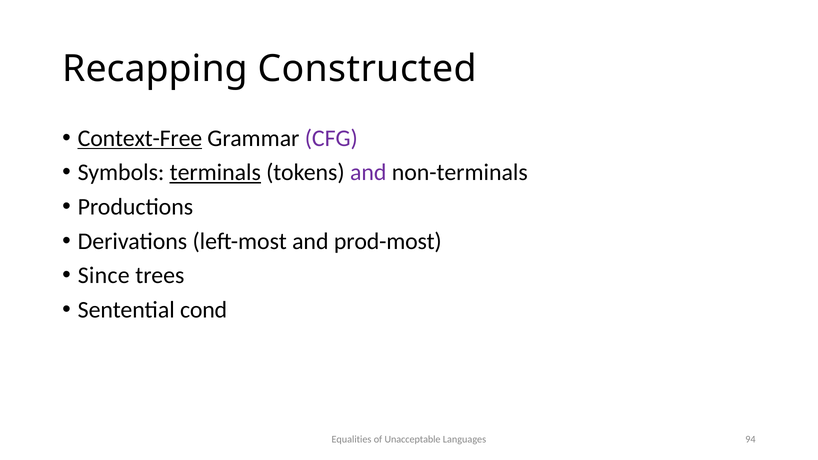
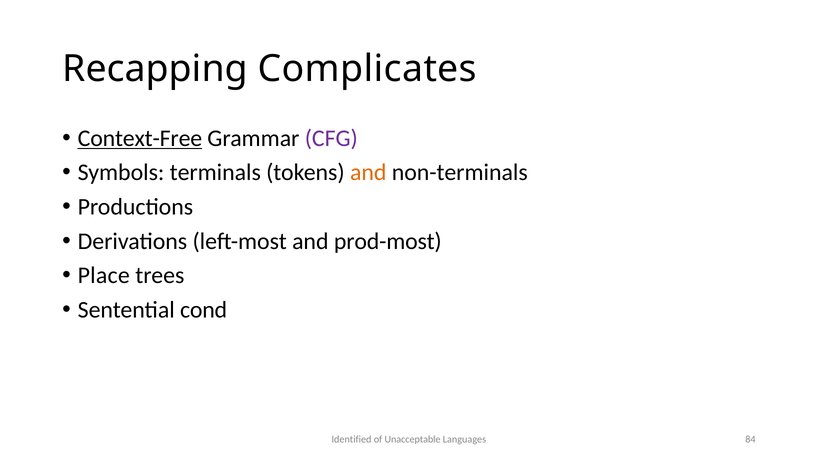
Constructed: Constructed -> Complicates
terminals underline: present -> none
and at (368, 173) colour: purple -> orange
Since: Since -> Place
Equalities: Equalities -> Identified
94: 94 -> 84
